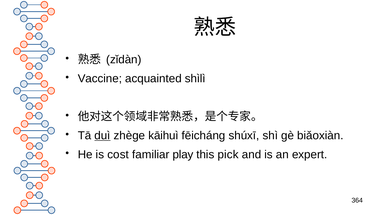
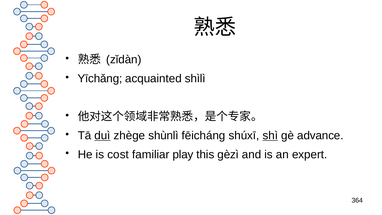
Vaccine: Vaccine -> Yīchǎng
kāihuì: kāihuì -> shùnlì
shì underline: none -> present
biǎoxiàn: biǎoxiàn -> advance
pick: pick -> gèzì
